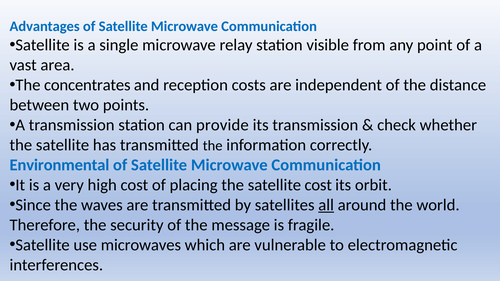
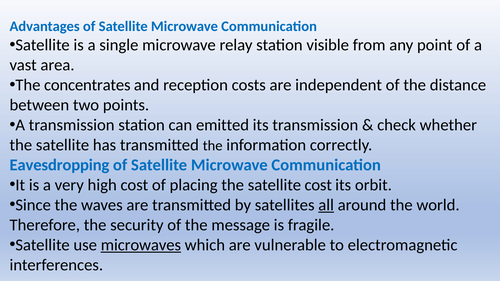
provide: provide -> emitted
Environmental: Environmental -> Eavesdropping
microwaves underline: none -> present
